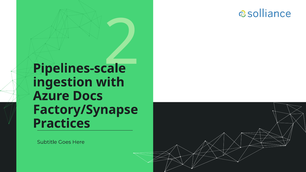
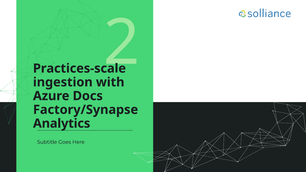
Pipelines-scale: Pipelines-scale -> Practices-scale
Practices: Practices -> Analytics
